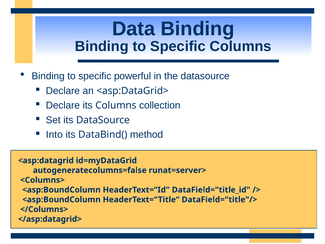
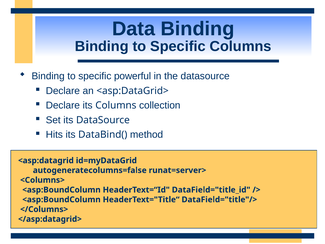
Into: Into -> Hits
